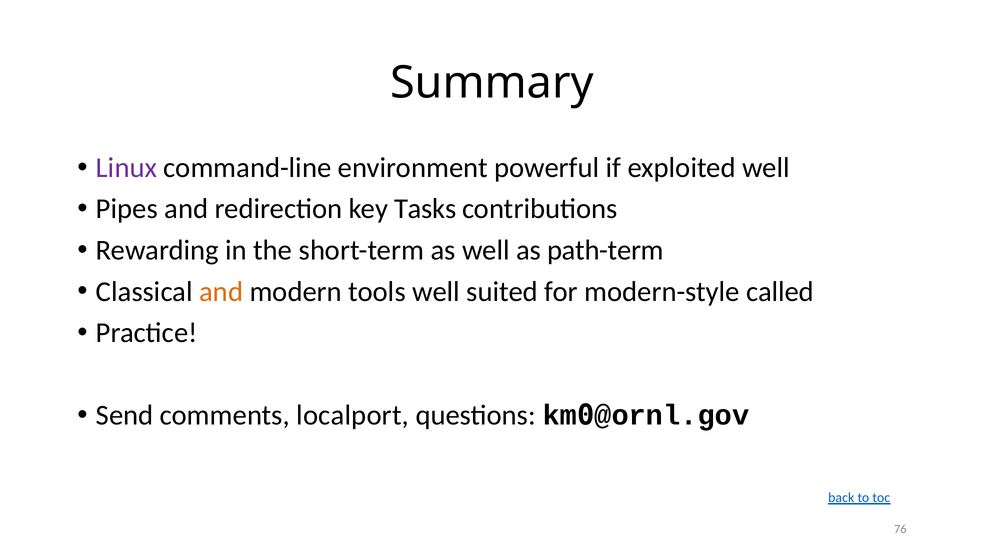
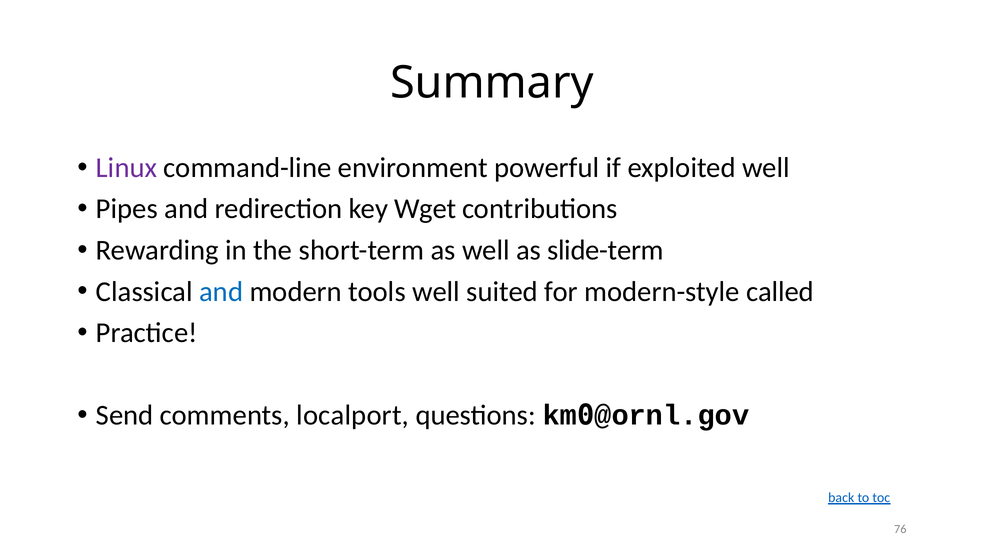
Tasks: Tasks -> Wget
path-term: path-term -> slide-term
and at (221, 291) colour: orange -> blue
